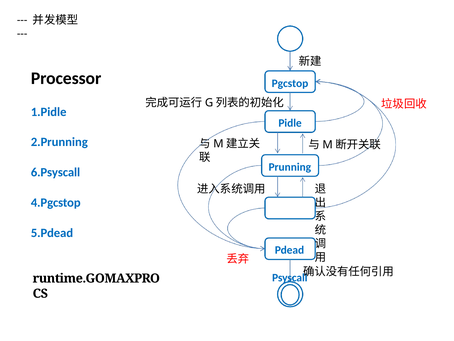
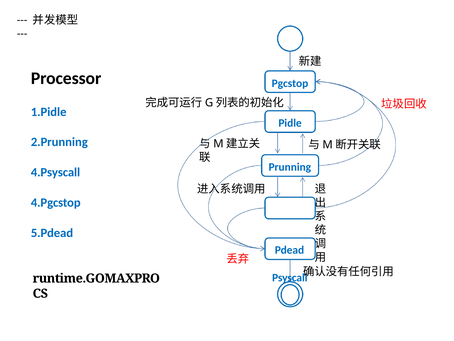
6.Psyscall: 6.Psyscall -> 4.Psyscall
